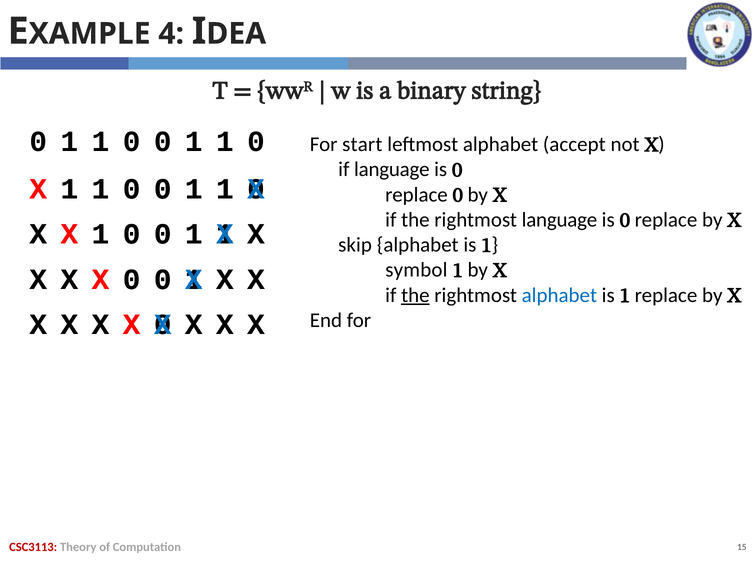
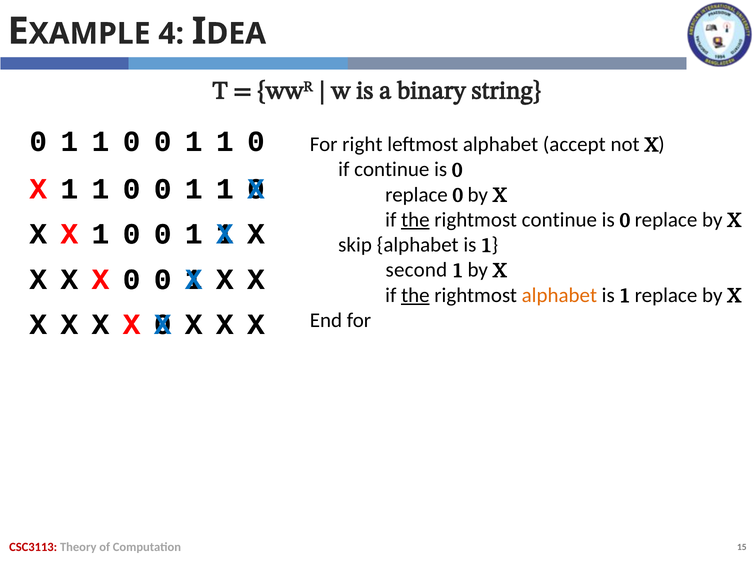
start: start -> right
if language: language -> continue
the at (415, 220) underline: none -> present
language at (559, 220): language -> continue
symbol: symbol -> second
alphabet at (559, 295) colour: blue -> orange
